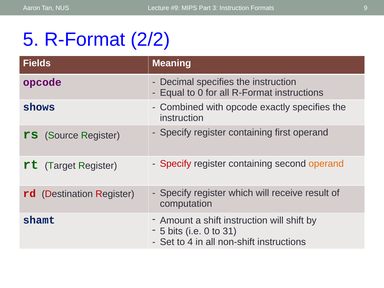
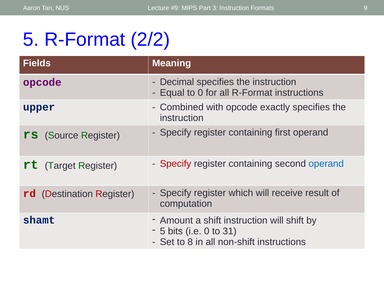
shows: shows -> upper
operand at (326, 164) colour: orange -> blue
4: 4 -> 8
